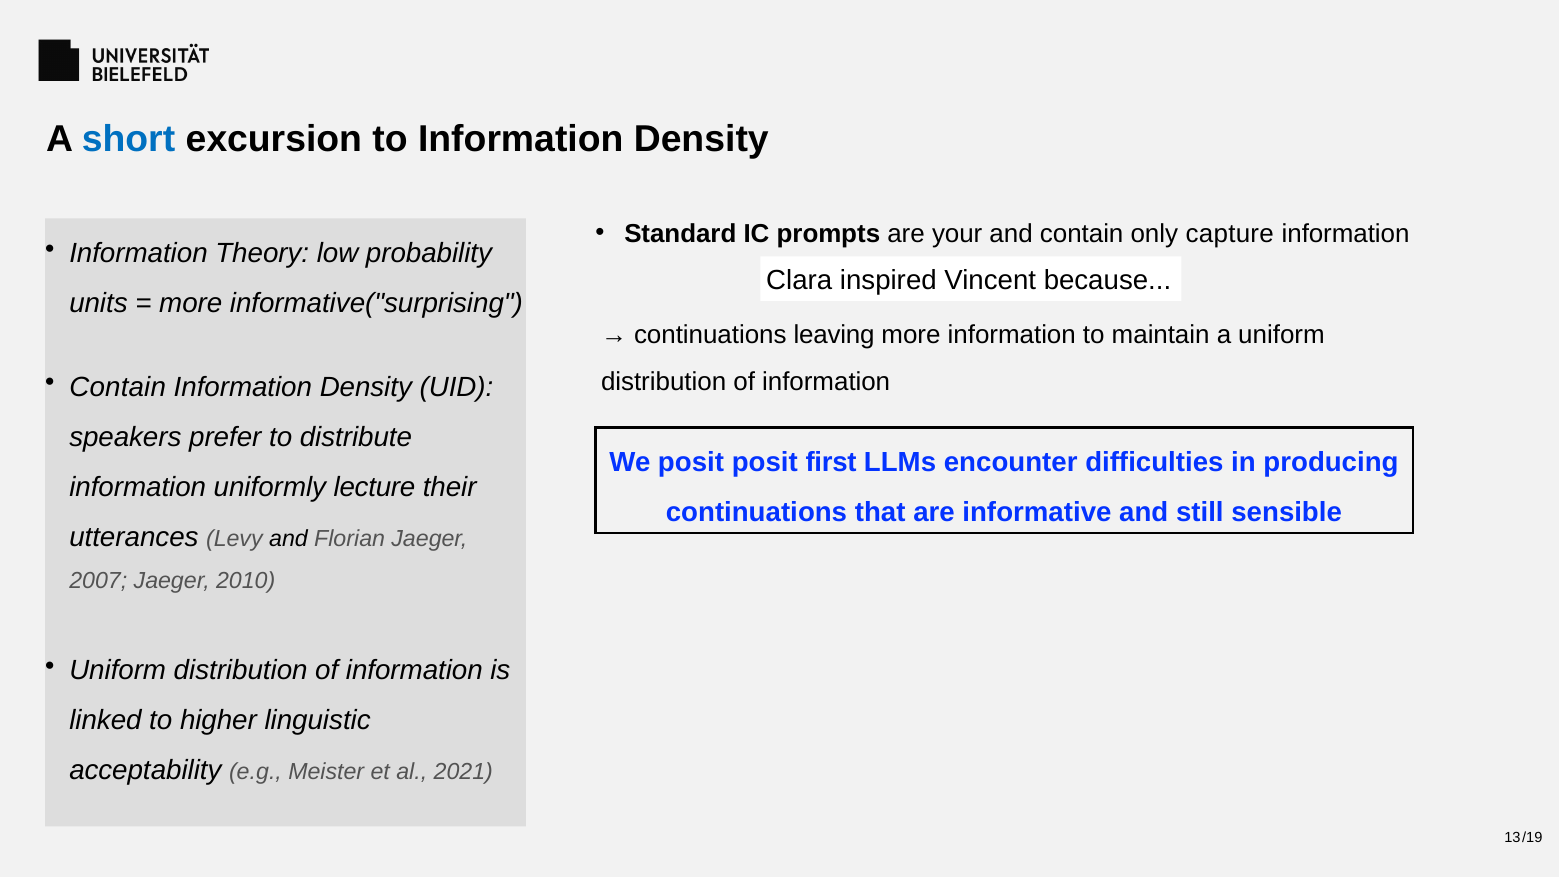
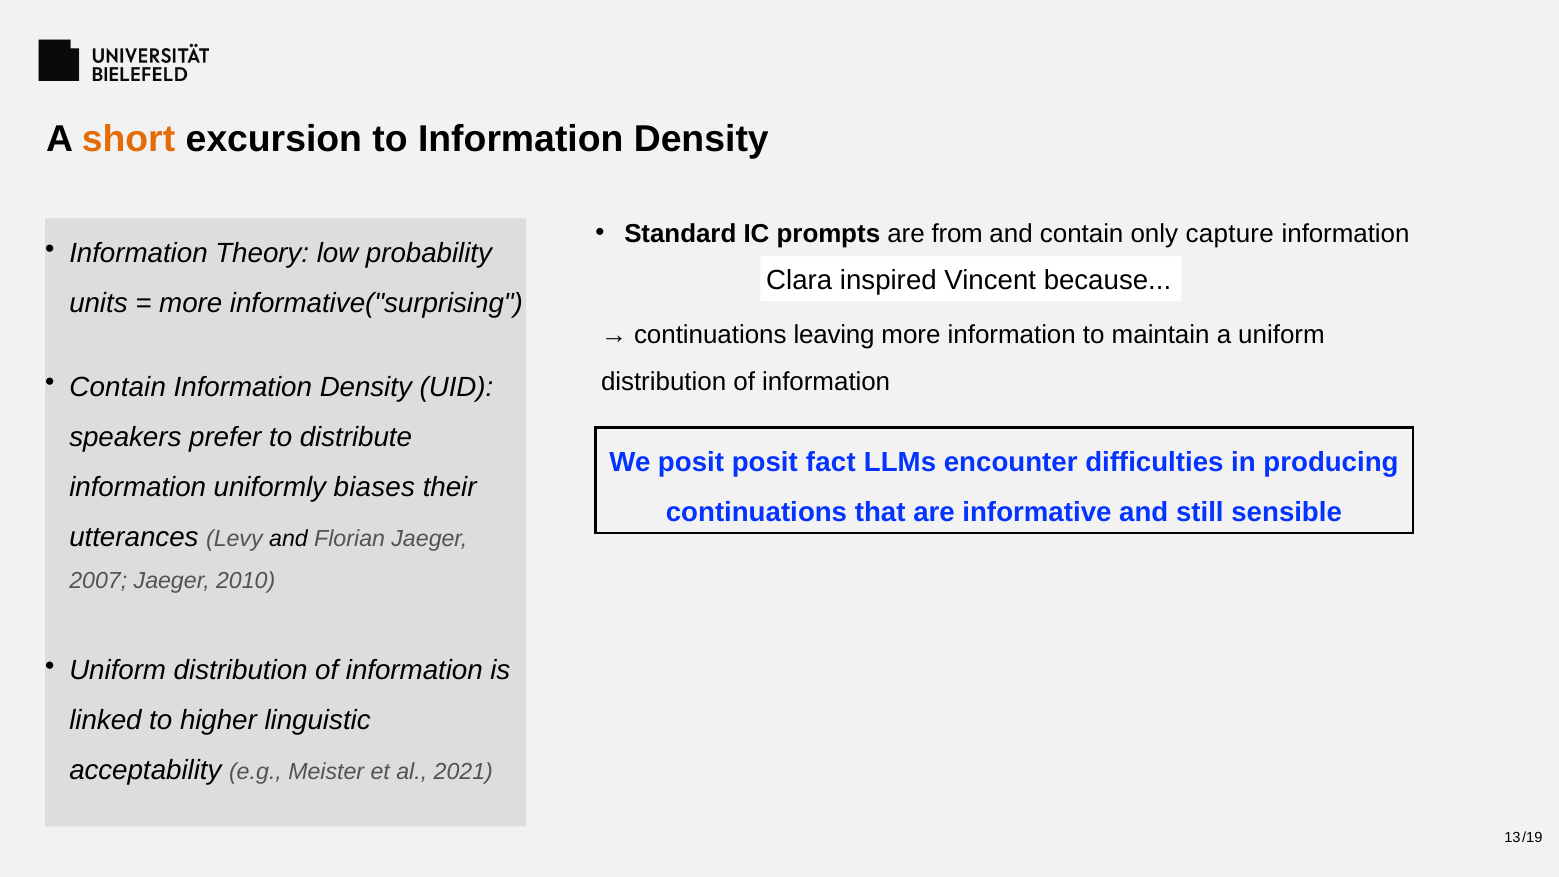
short colour: blue -> orange
your: your -> from
first: first -> fact
lecture: lecture -> biases
